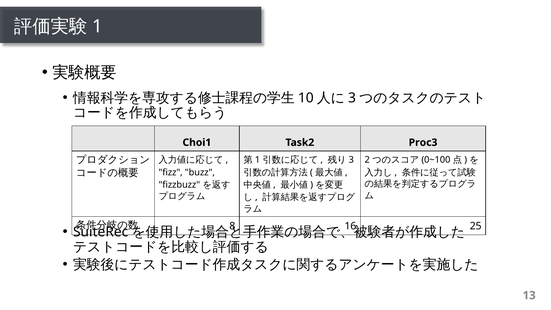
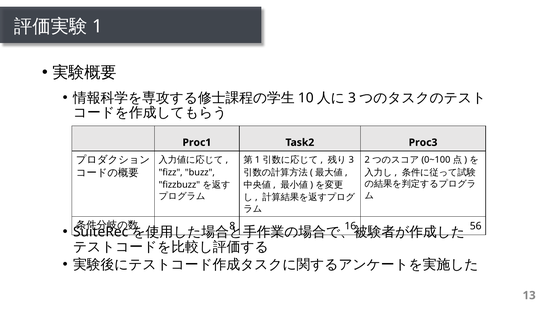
Choi1: Choi1 -> Proc1
25: 25 -> 56
